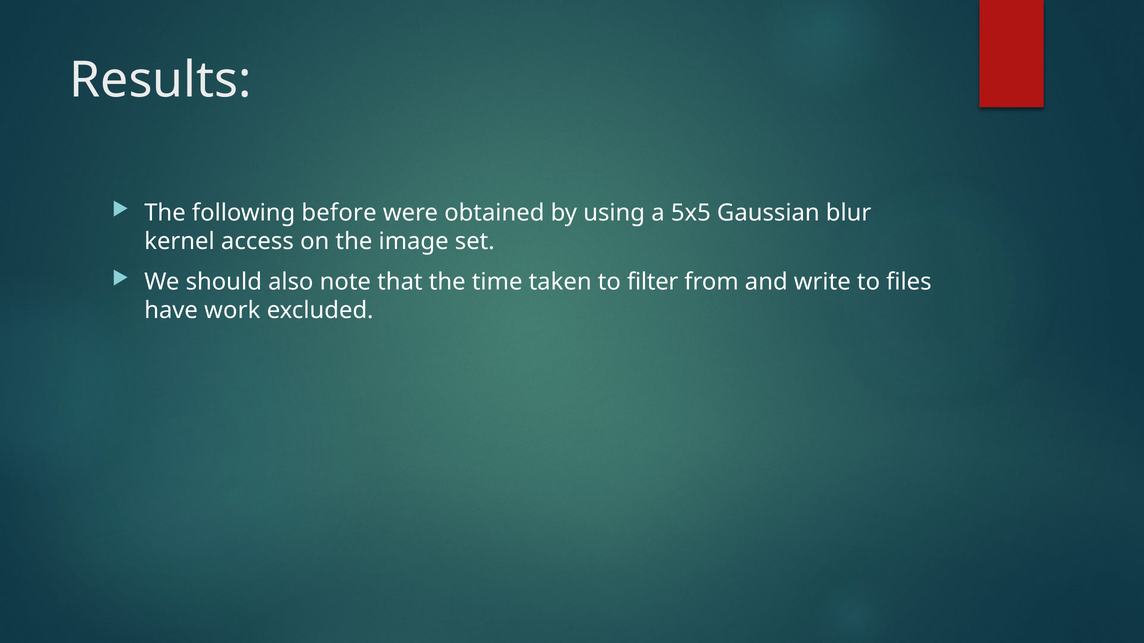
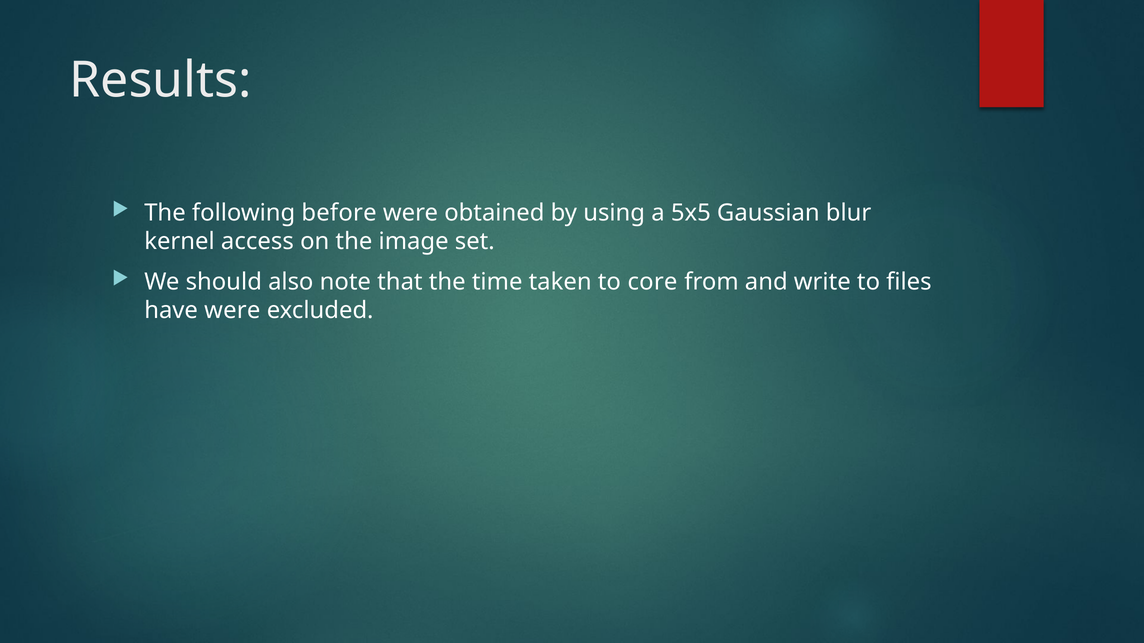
filter: filter -> core
have work: work -> were
